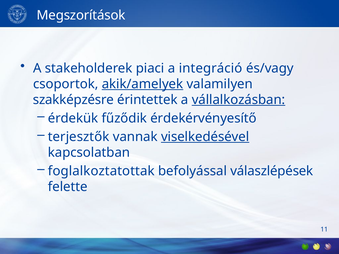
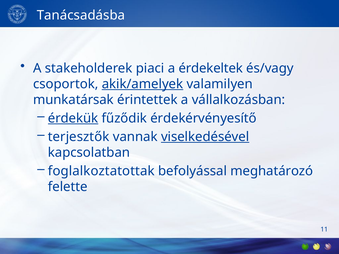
Megszorítások: Megszorítások -> Tanácsadásba
integráció: integráció -> érdekeltek
szakképzésre: szakképzésre -> munkatársak
vállalkozásban underline: present -> none
érdekük underline: none -> present
válaszlépések: válaszlépések -> meghatározó
